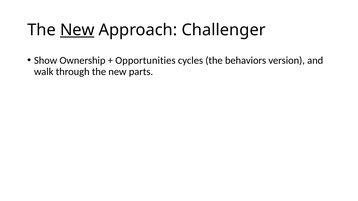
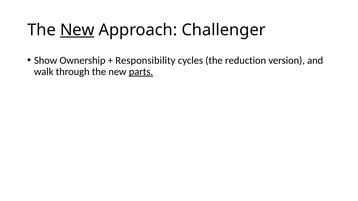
Opportunities: Opportunities -> Responsibility
behaviors: behaviors -> reduction
parts underline: none -> present
